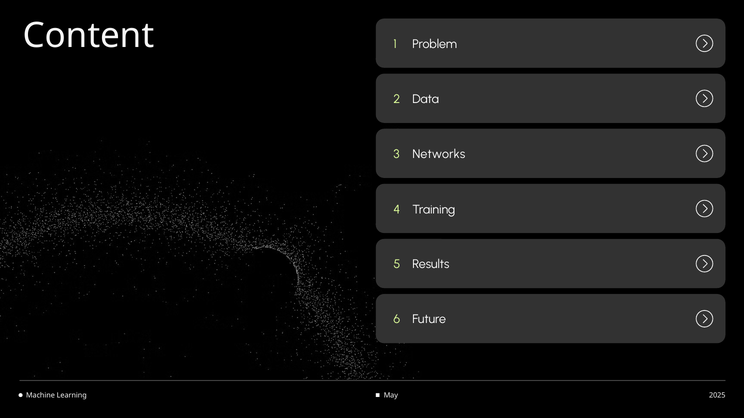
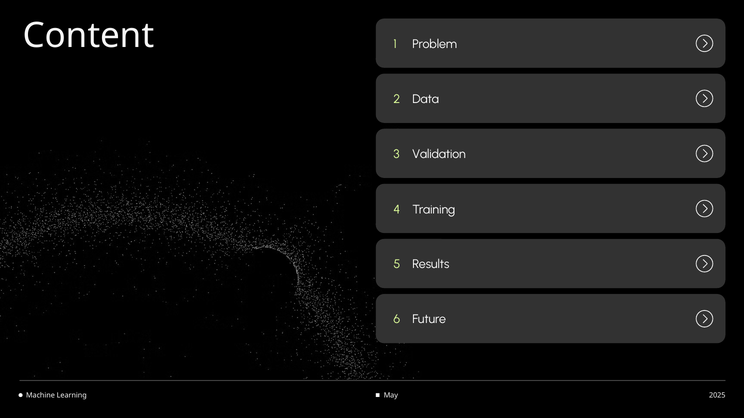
Networks: Networks -> Validation
